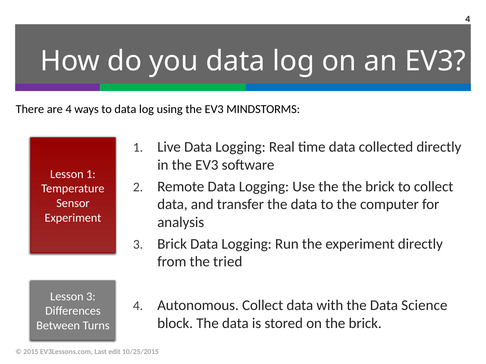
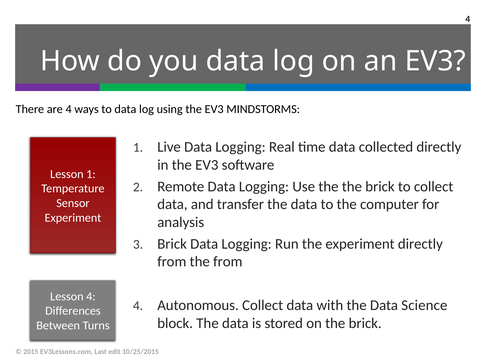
the tried: tried -> from
Lesson 3: 3 -> 4
